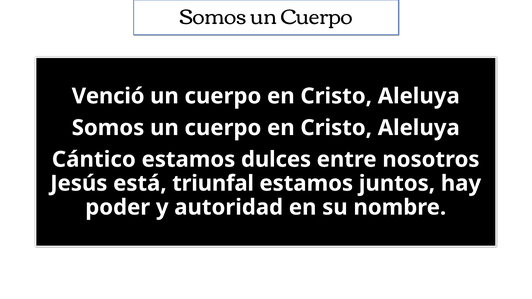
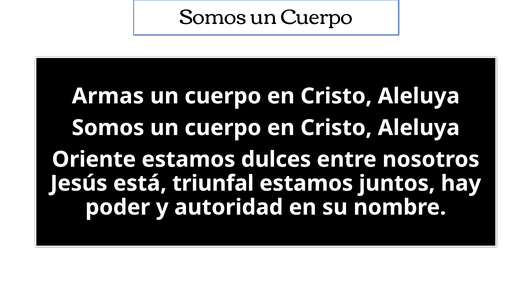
Venció: Venció -> Armas
Cántico: Cántico -> Oriente
